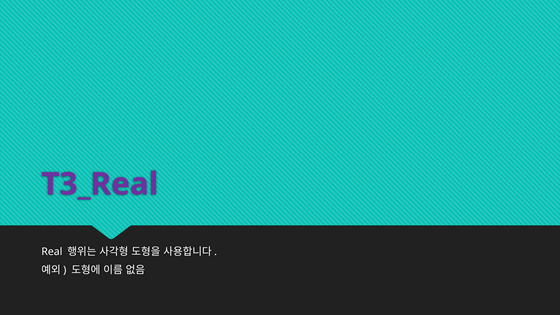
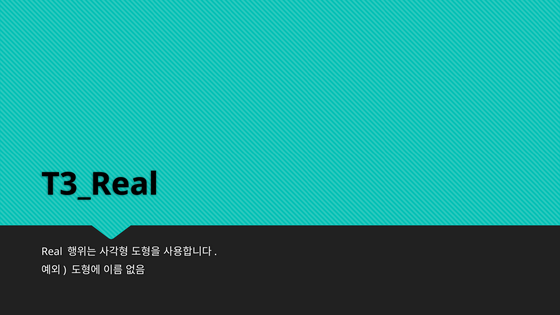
T3_Real colour: purple -> black
